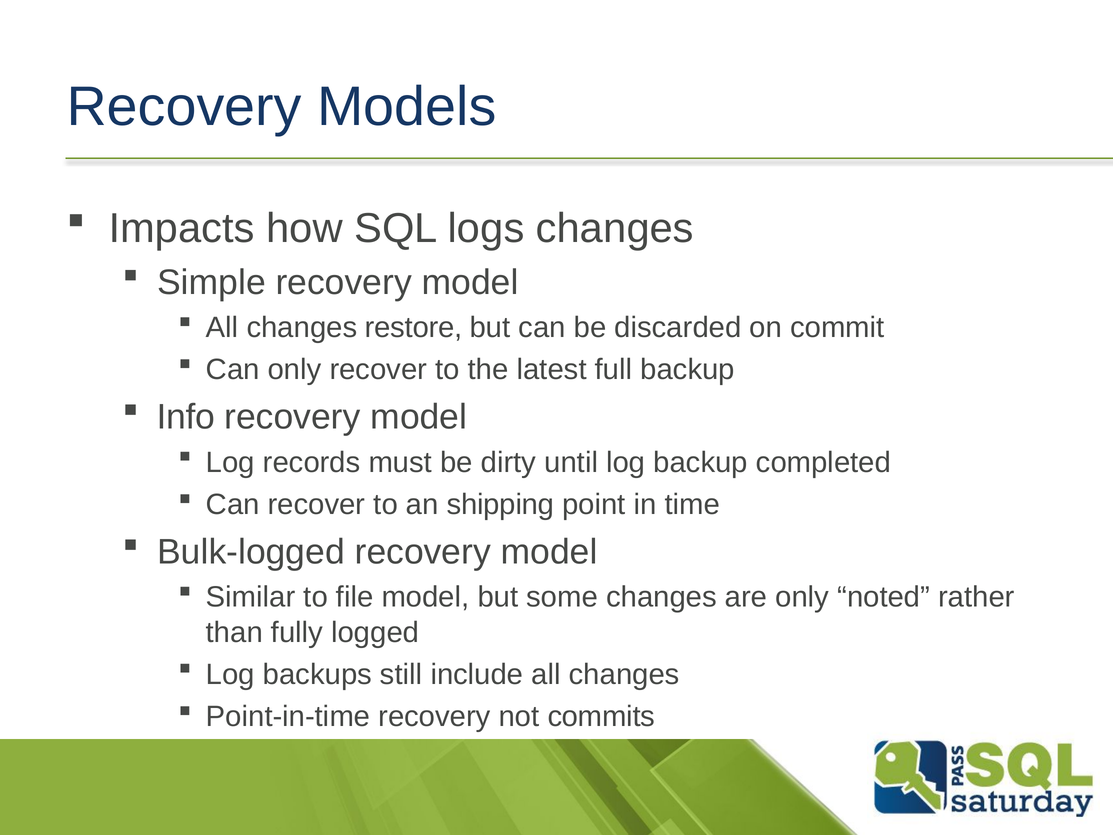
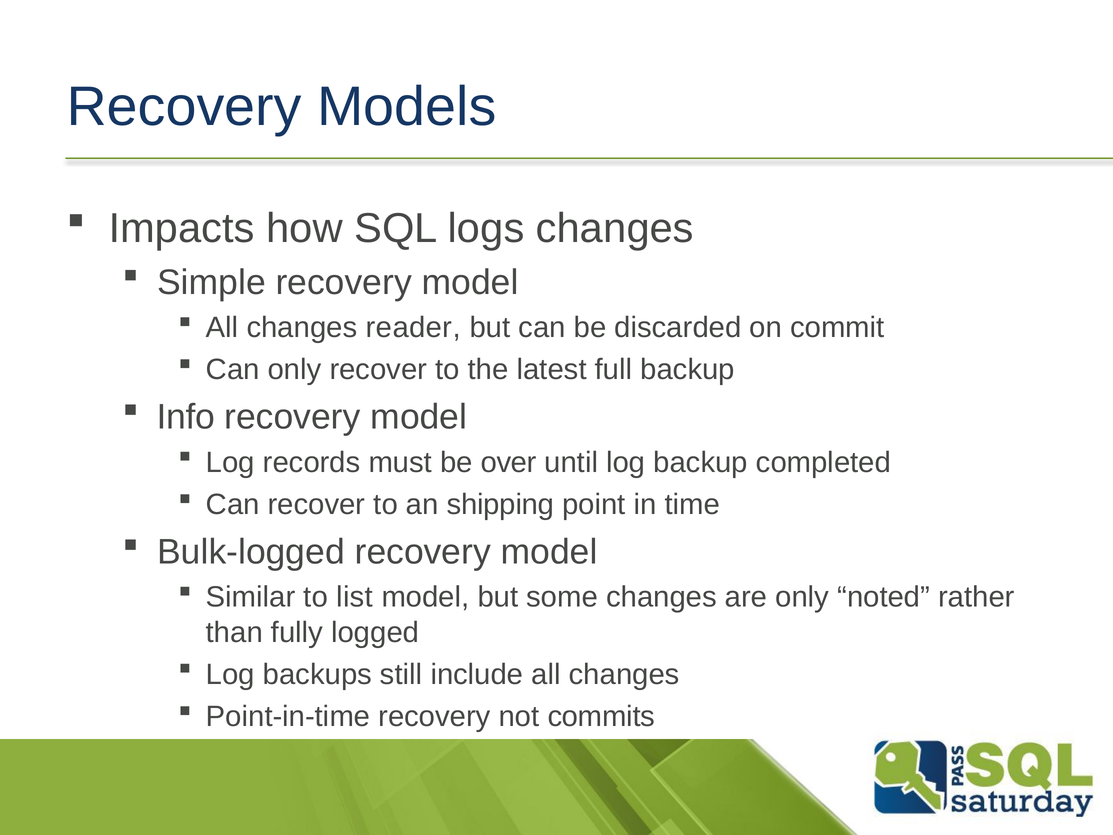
restore: restore -> reader
dirty: dirty -> over
file: file -> list
